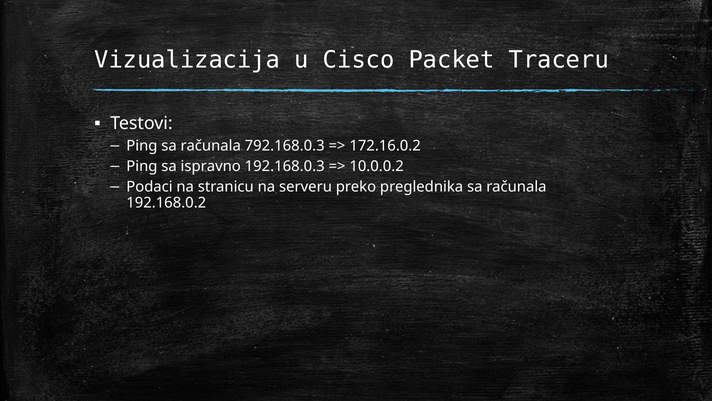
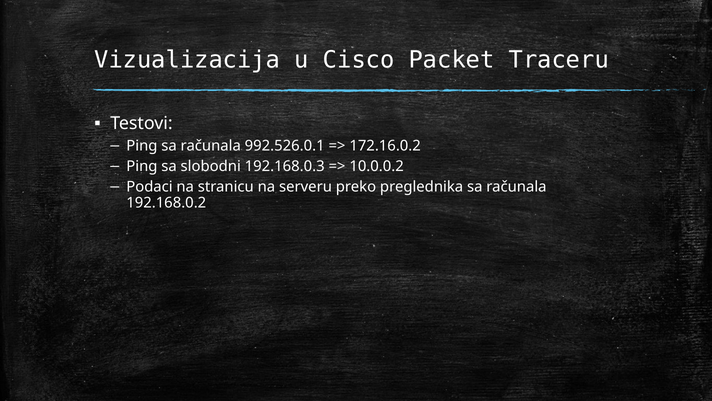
792.168.0.3: 792.168.0.3 -> 992.526.0.1
ispravno: ispravno -> slobodni
